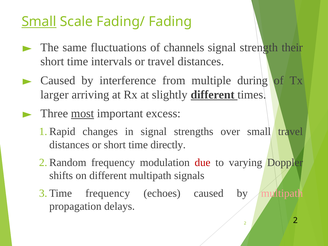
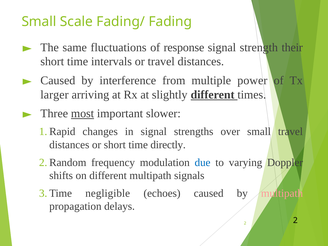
Small at (39, 22) underline: present -> none
channels: channels -> response
during: during -> power
excess: excess -> slower
due colour: red -> blue
frequency at (108, 193): frequency -> negligible
